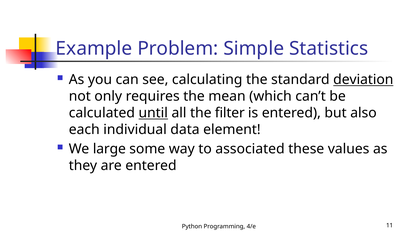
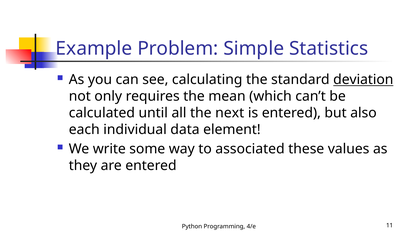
until underline: present -> none
filter: filter -> next
large: large -> write
